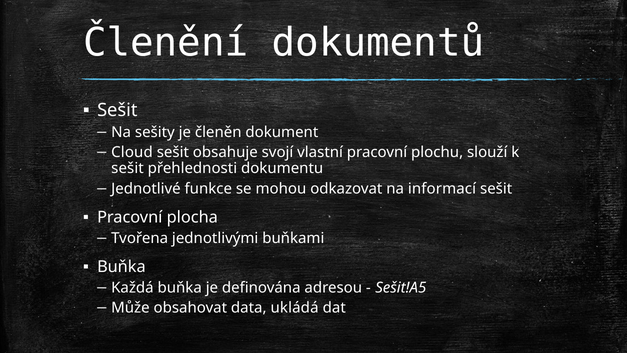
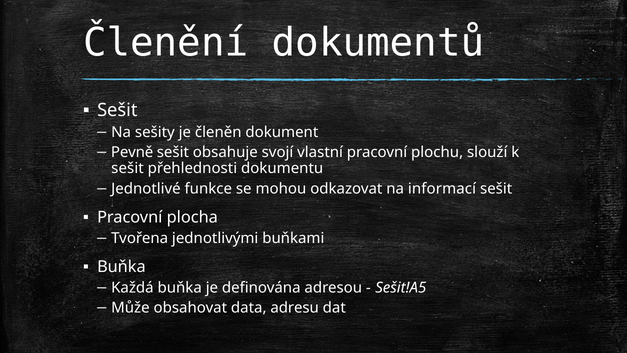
Cloud: Cloud -> Pevně
ukládá: ukládá -> adresu
